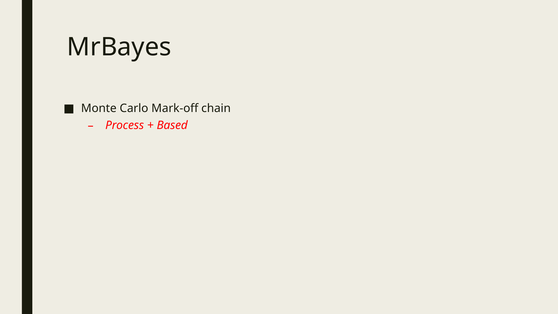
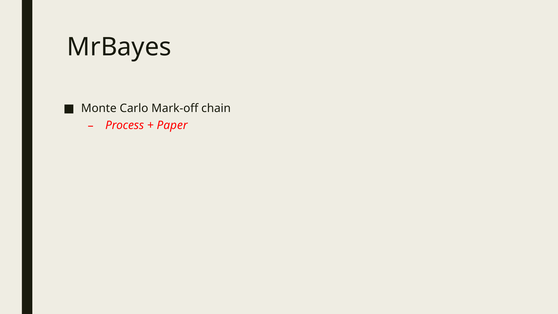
Based: Based -> Paper
